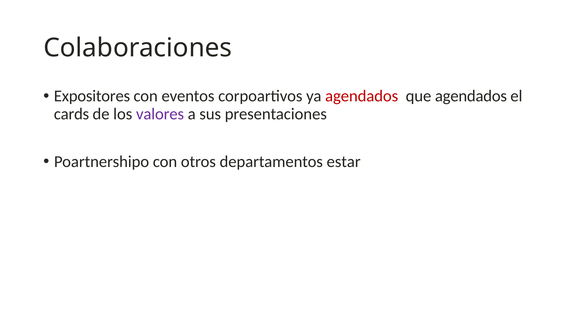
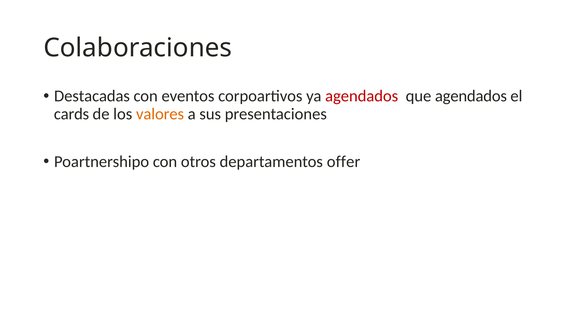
Expositores: Expositores -> Destacadas
valores colour: purple -> orange
estar: estar -> offer
